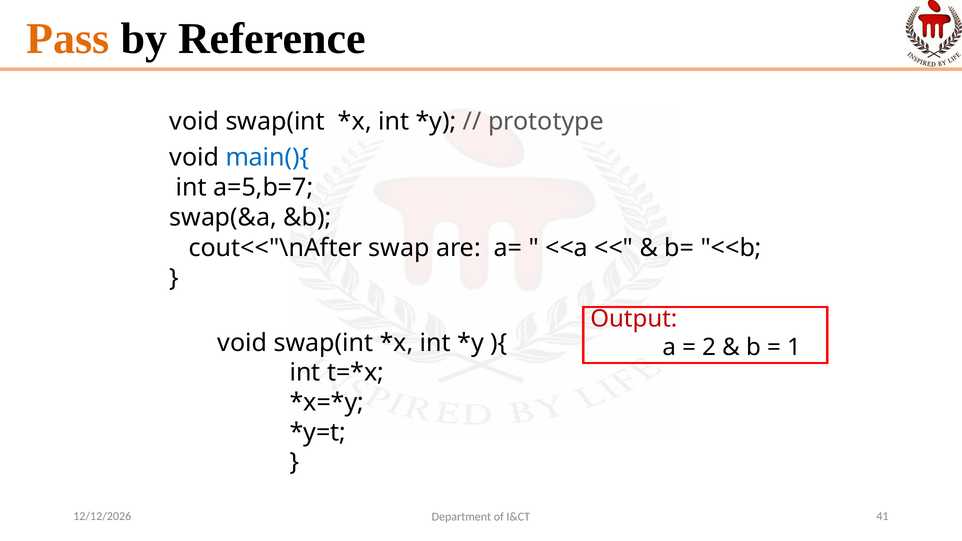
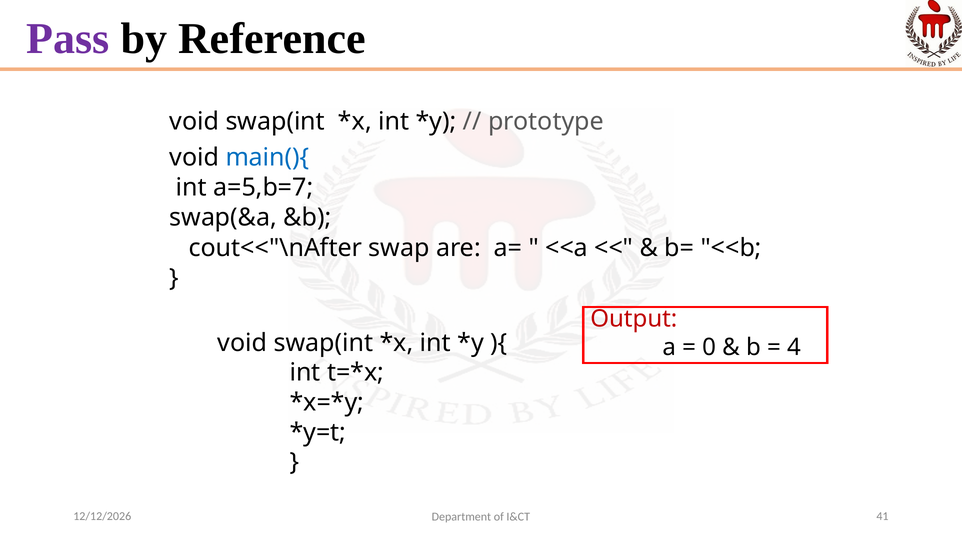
Pass colour: orange -> purple
2: 2 -> 0
1: 1 -> 4
